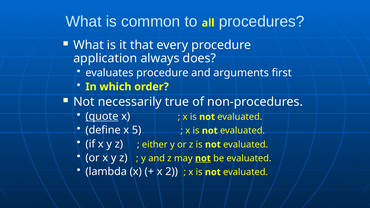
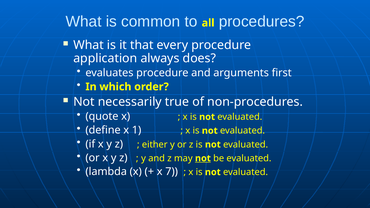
quote underline: present -> none
5: 5 -> 1
2: 2 -> 7
